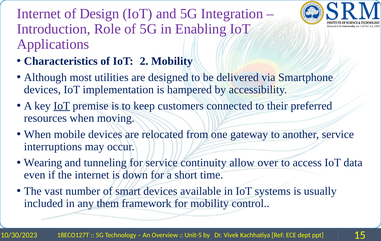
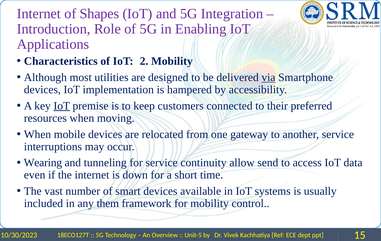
Design: Design -> Shapes
via underline: none -> present
over: over -> send
